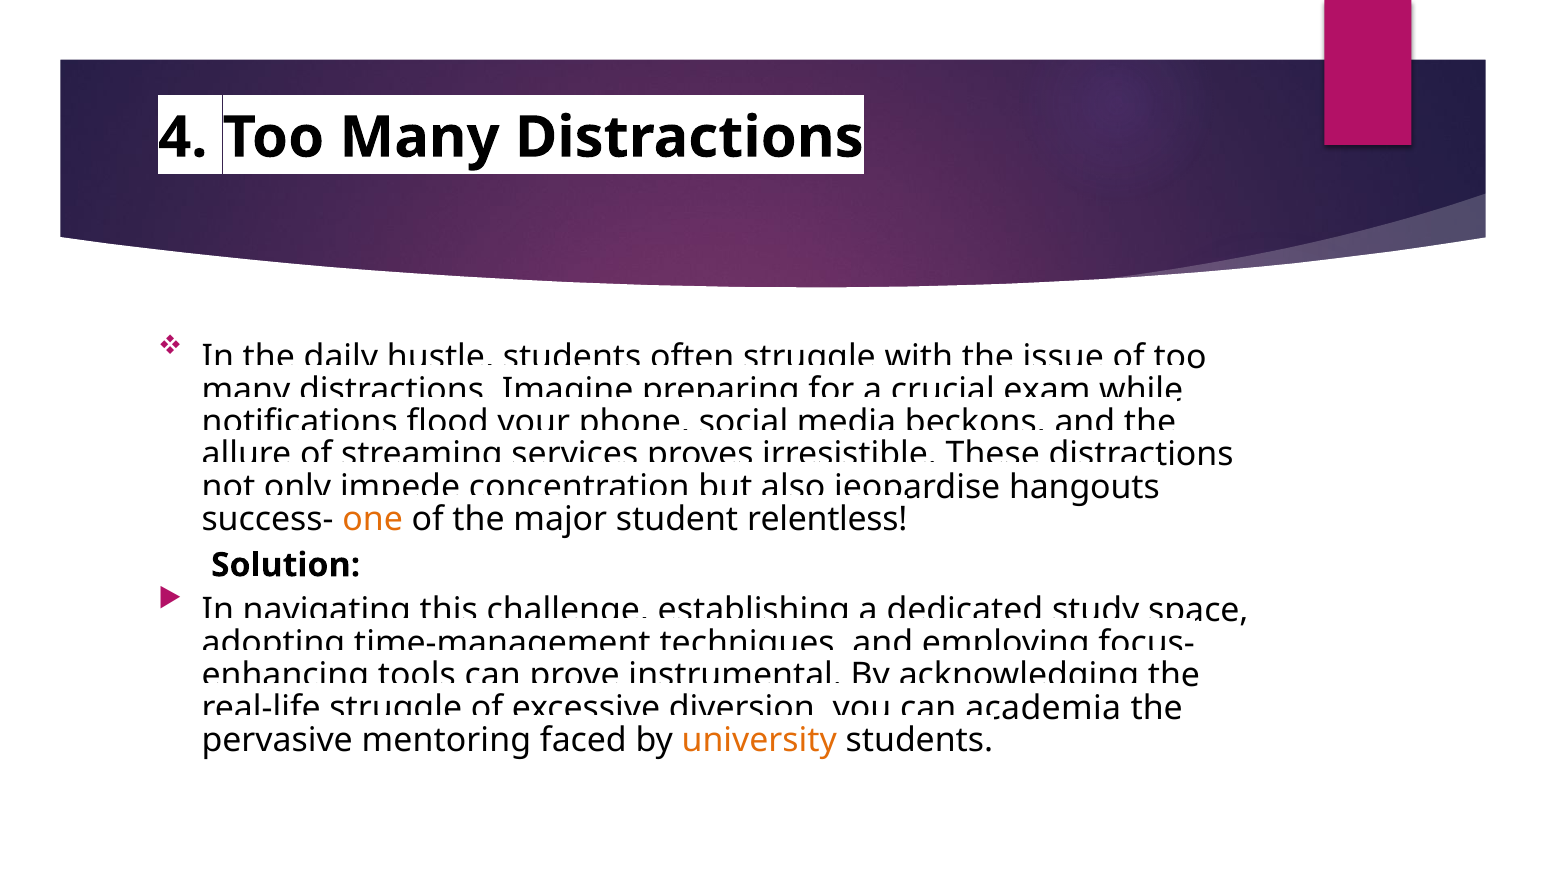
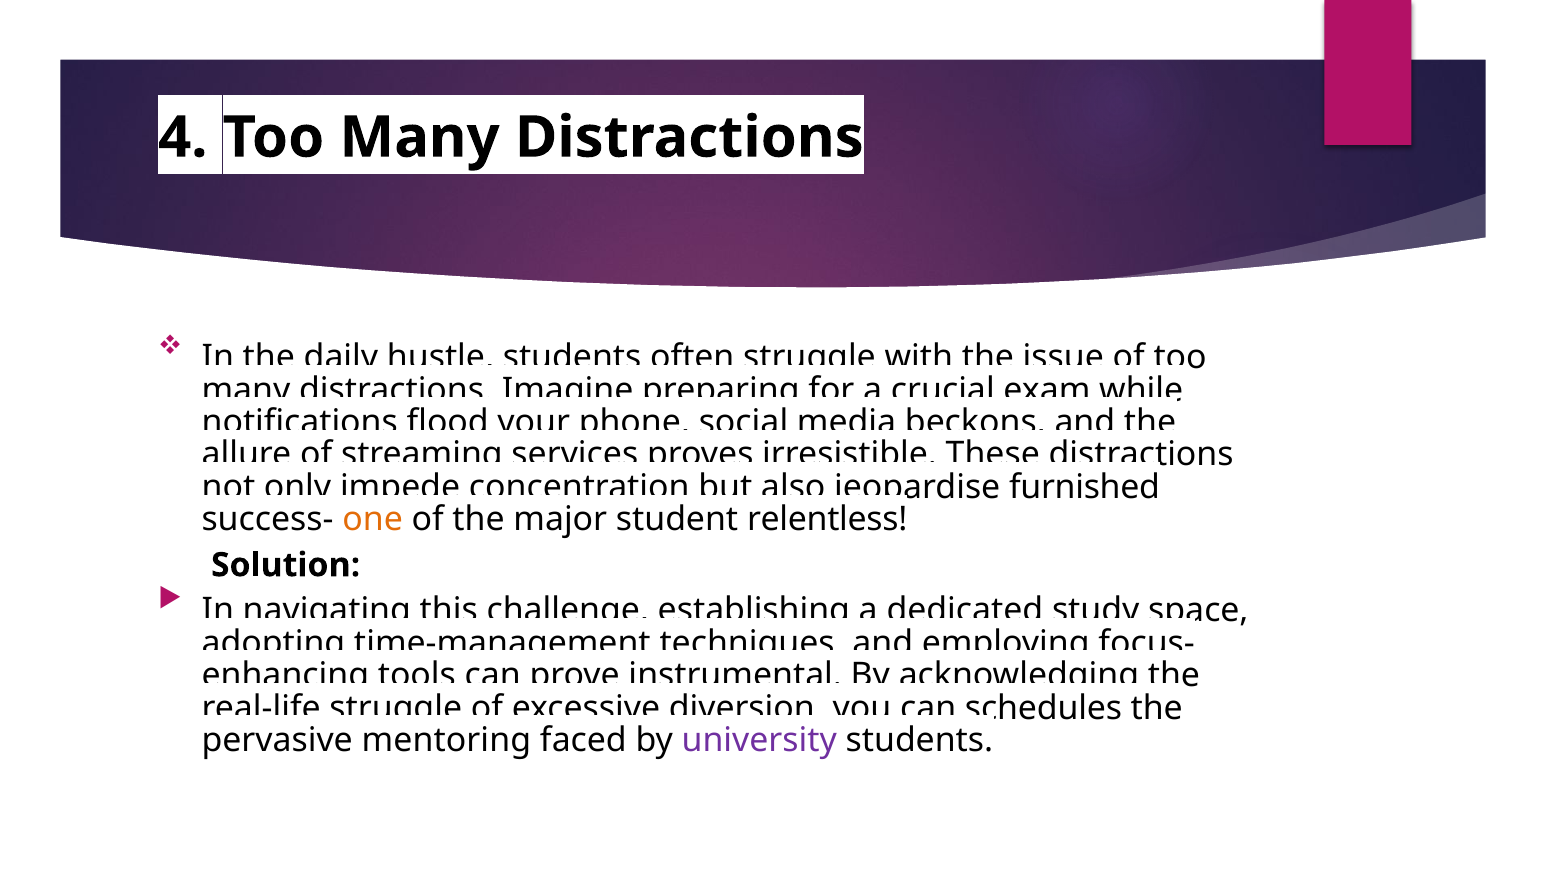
hangouts: hangouts -> furnished
academia: academia -> schedules
university colour: orange -> purple
